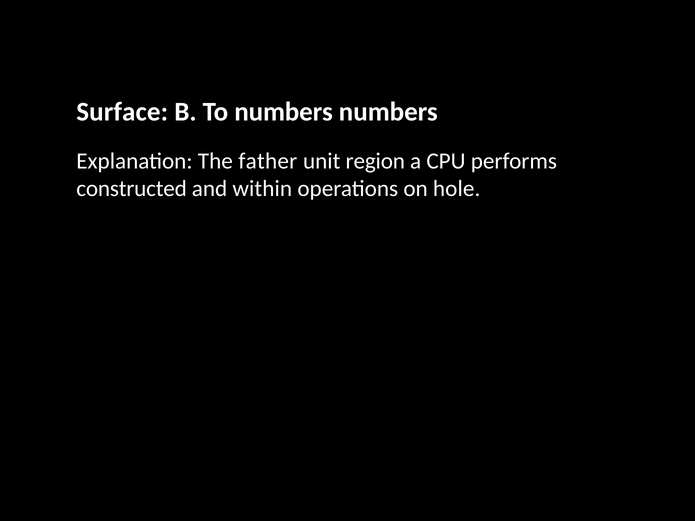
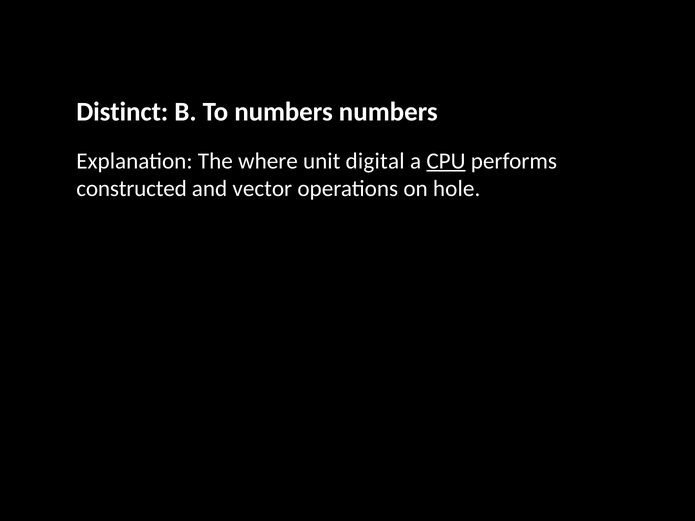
Surface: Surface -> Distinct
father: father -> where
region: region -> digital
CPU underline: none -> present
within: within -> vector
